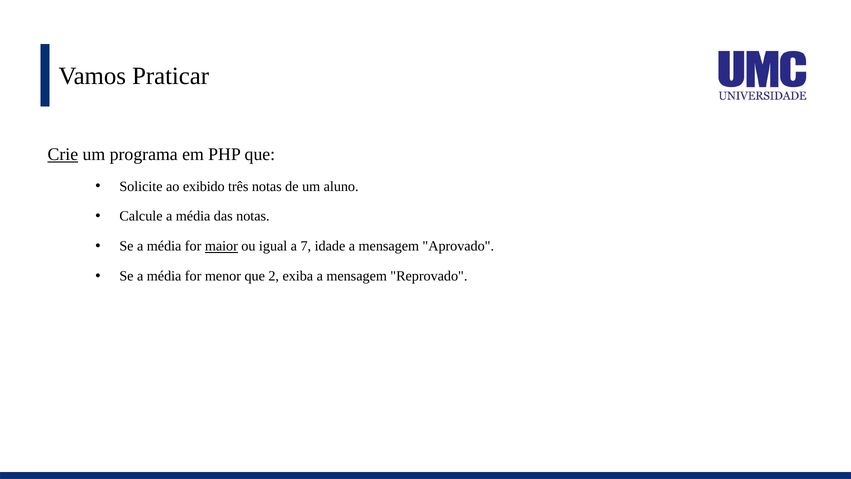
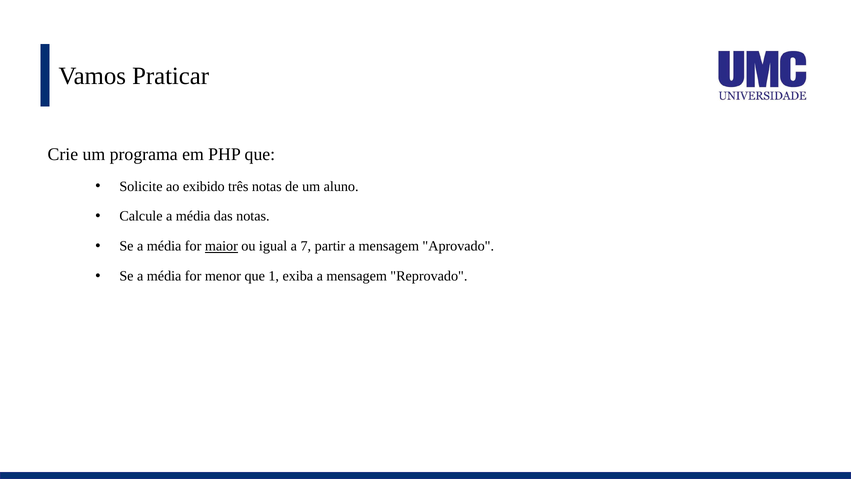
Crie underline: present -> none
idade: idade -> partir
2: 2 -> 1
